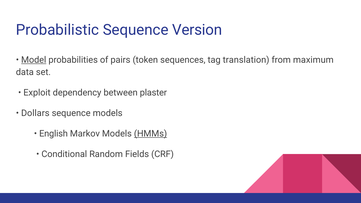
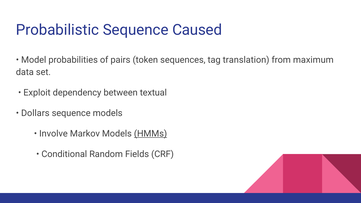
Version: Version -> Caused
Model underline: present -> none
plaster: plaster -> textual
English: English -> Involve
